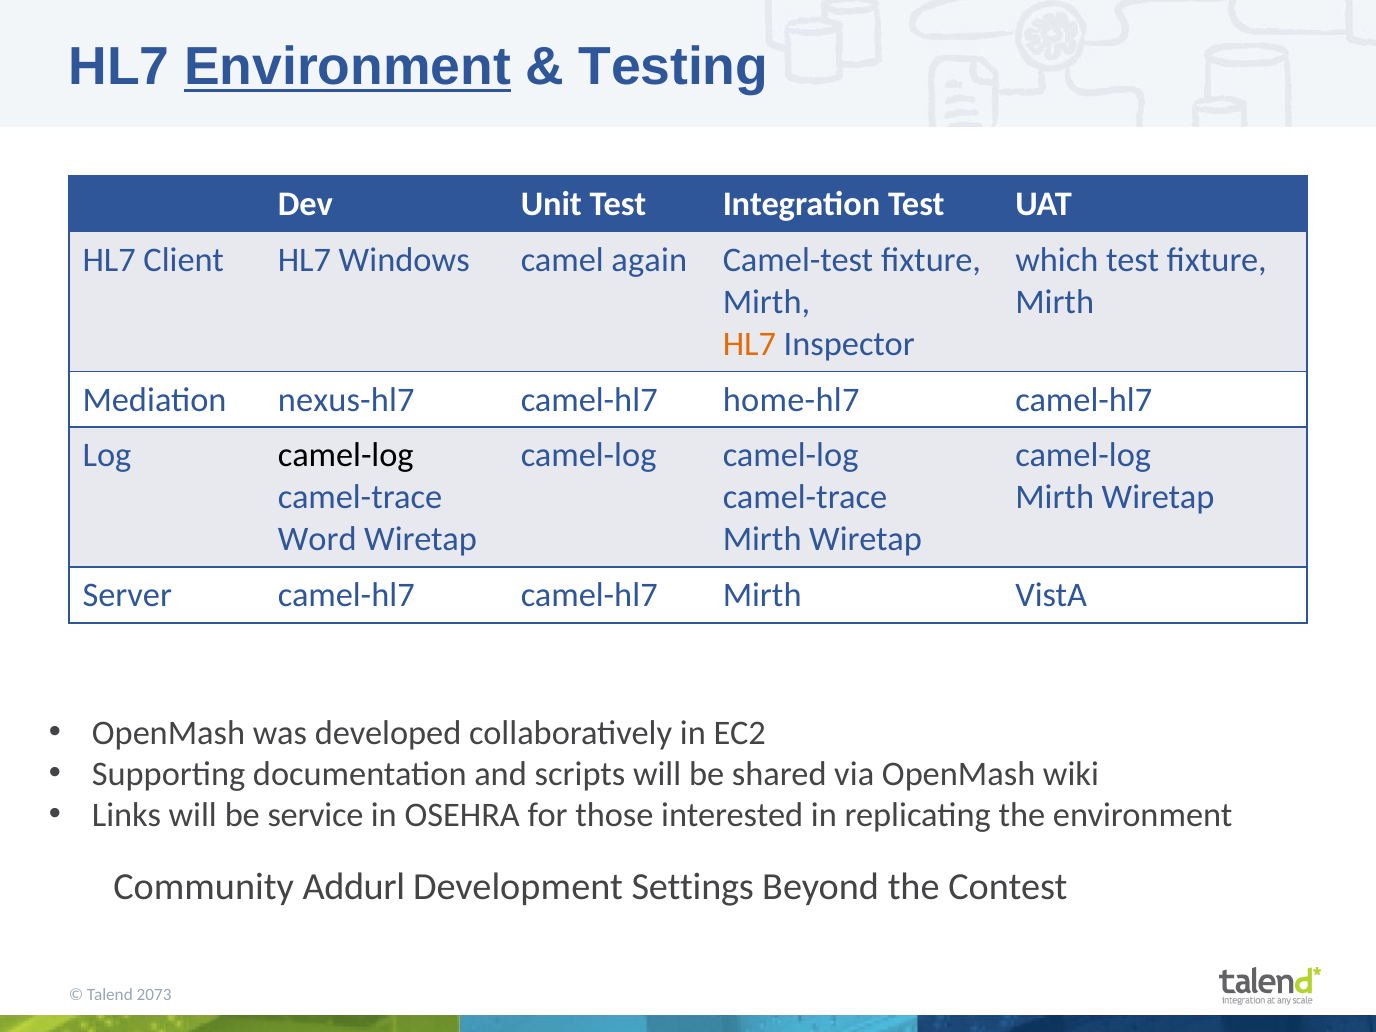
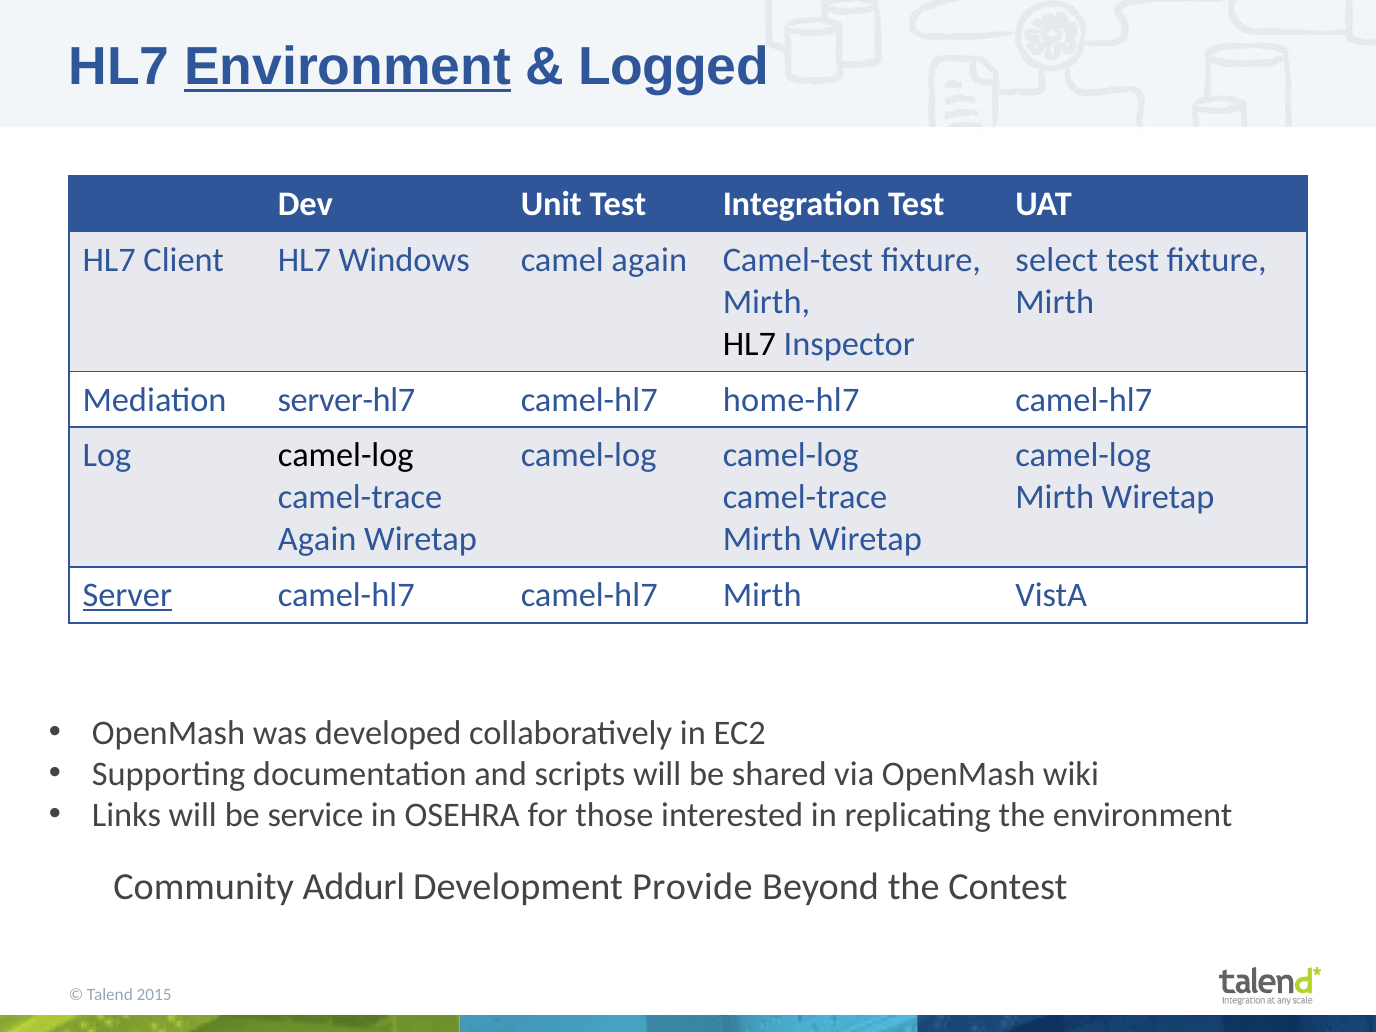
Testing: Testing -> Logged
which: which -> select
HL7 at (749, 344) colour: orange -> black
nexus-hl7: nexus-hl7 -> server-hl7
Word at (317, 539): Word -> Again
Server underline: none -> present
Settings: Settings -> Provide
2073: 2073 -> 2015
